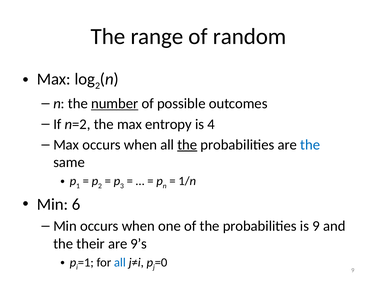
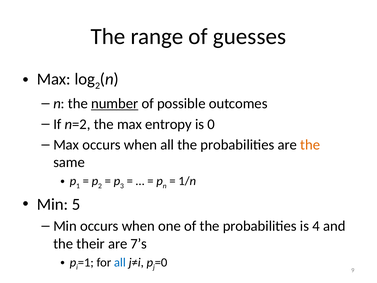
random: random -> guesses
4: 4 -> 0
the at (187, 145) underline: present -> none
the at (310, 145) colour: blue -> orange
6: 6 -> 5
is 9: 9 -> 4
9’s: 9’s -> 7’s
